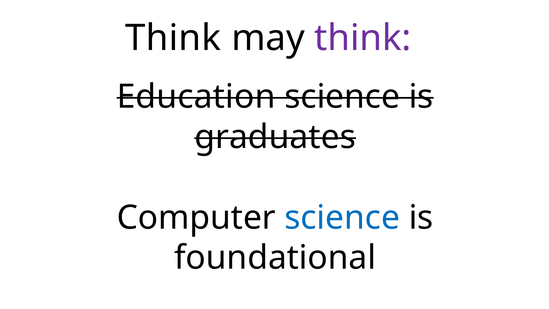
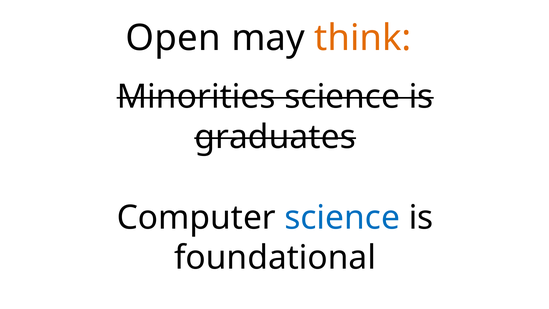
Think at (173, 38): Think -> Open
think at (363, 38) colour: purple -> orange
Education: Education -> Minorities
